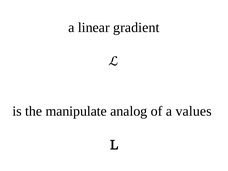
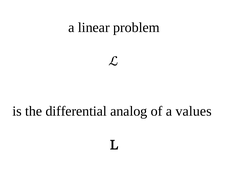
gradient: gradient -> problem
manipulate: manipulate -> differential
